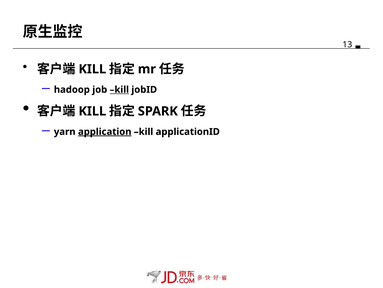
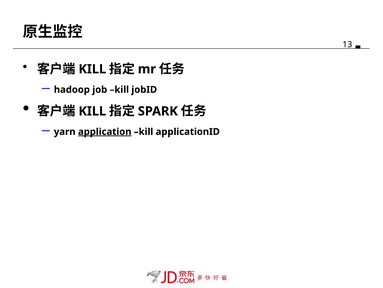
kill at (119, 89) underline: present -> none
